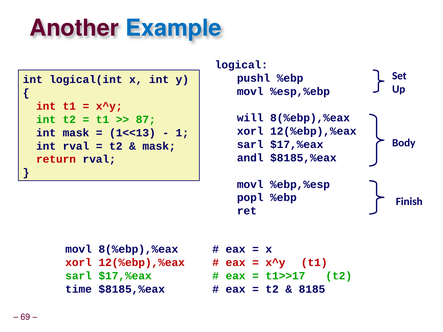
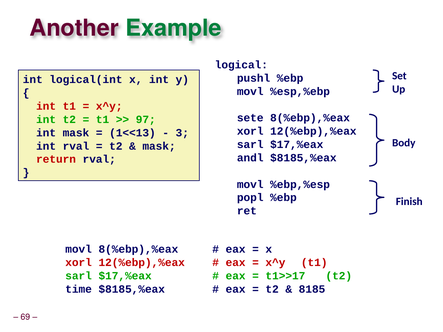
Example colour: blue -> green
will: will -> sete
87: 87 -> 97
1: 1 -> 3
